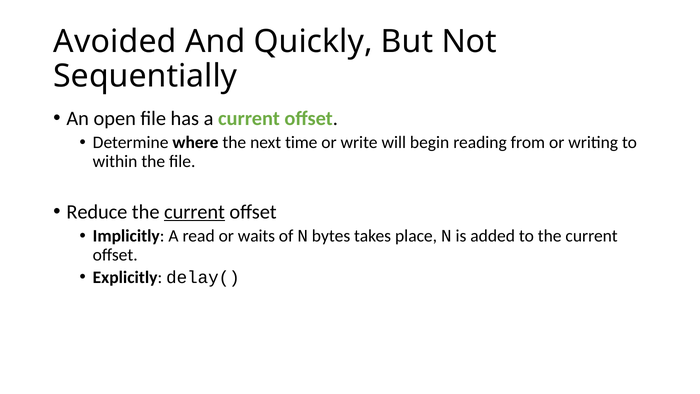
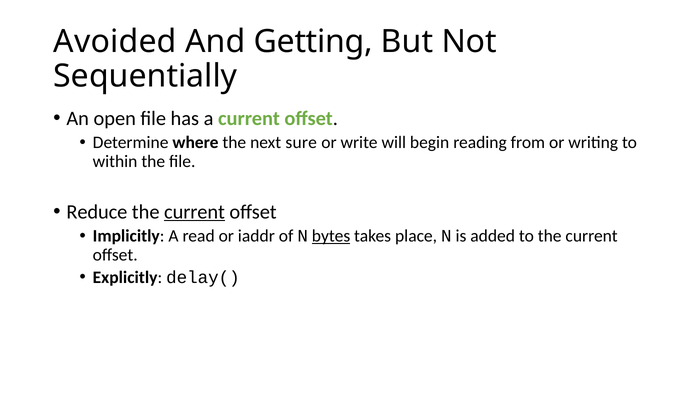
Quickly: Quickly -> Getting
time: time -> sure
waits: waits -> iaddr
bytes underline: none -> present
